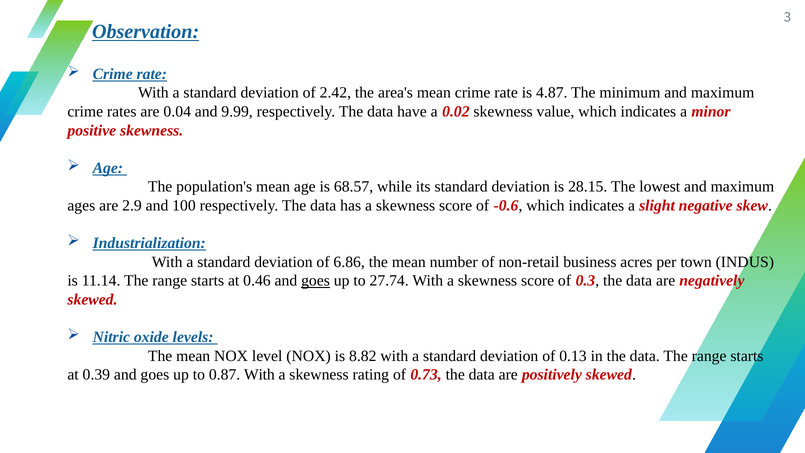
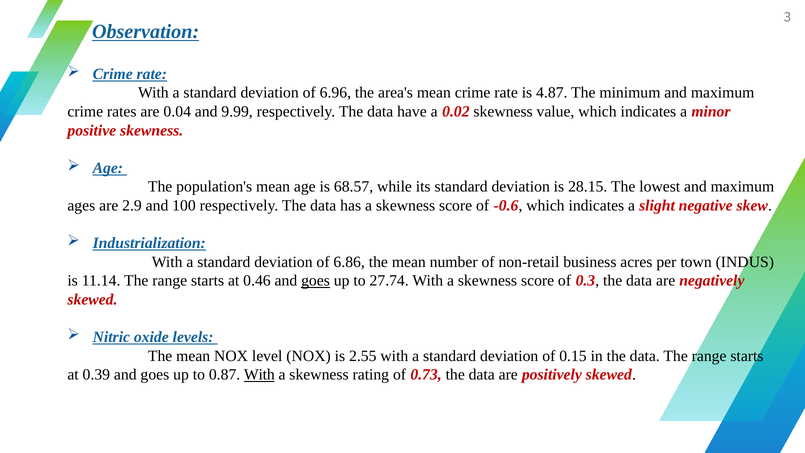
2.42: 2.42 -> 6.96
8.82: 8.82 -> 2.55
0.13: 0.13 -> 0.15
With at (259, 375) underline: none -> present
